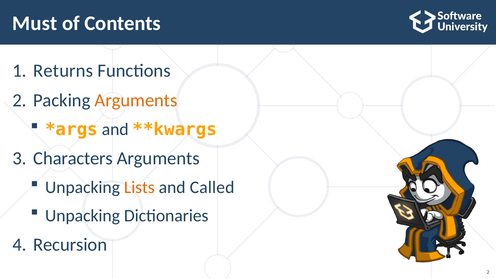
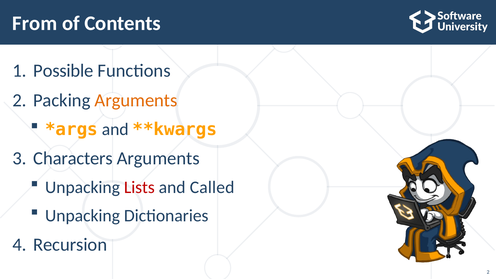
Must: Must -> From
Returns: Returns -> Possible
Lists colour: orange -> red
